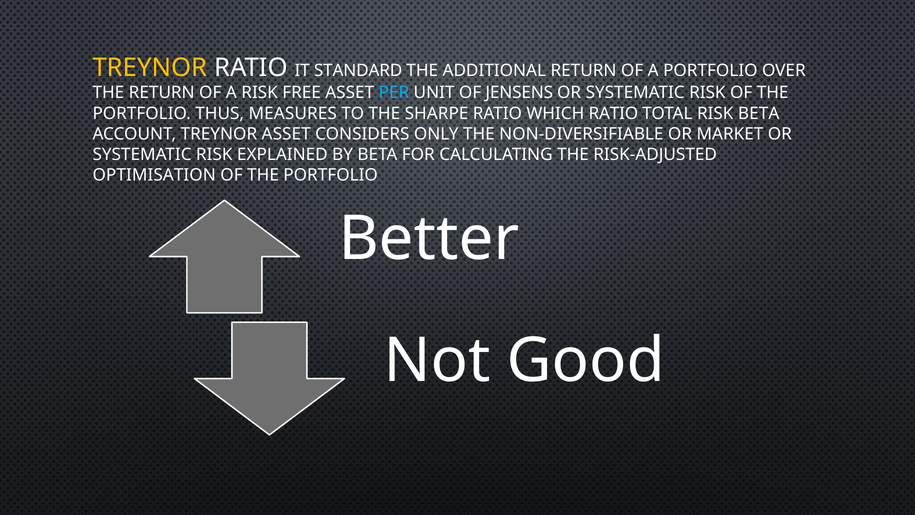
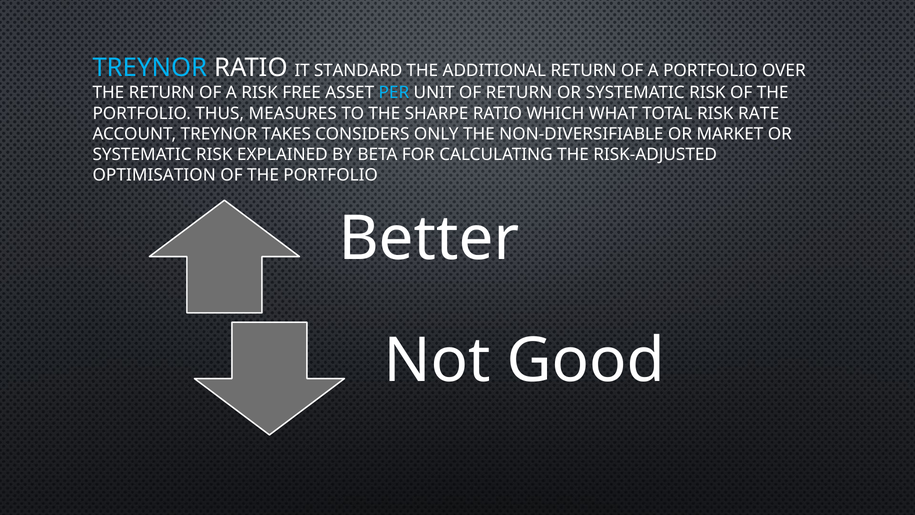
TREYNOR at (150, 68) colour: yellow -> light blue
OF JENSENS: JENSENS -> RETURN
WHICH RATIO: RATIO -> WHAT
RISK BETA: BETA -> RATE
TREYNOR ASSET: ASSET -> TAKES
